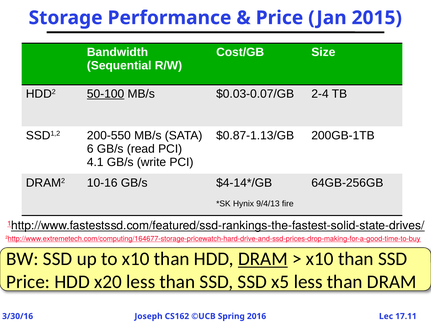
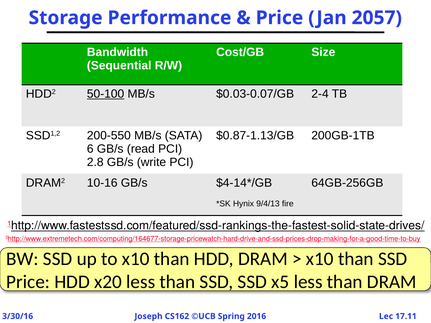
2015: 2015 -> 2057
4.1: 4.1 -> 2.8
DRAM at (263, 259) underline: present -> none
